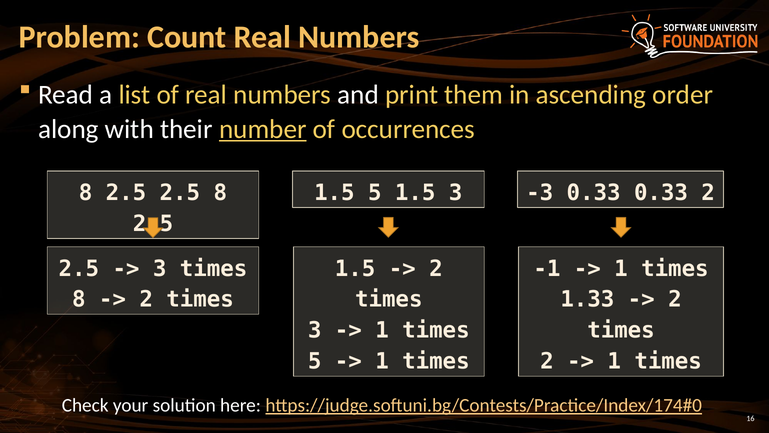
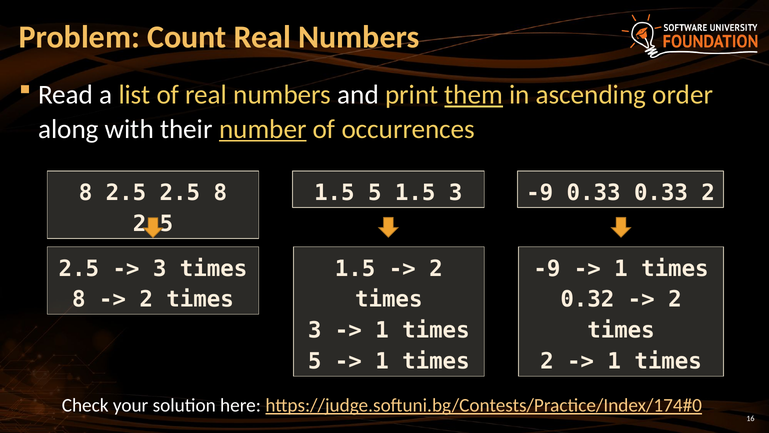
them underline: none -> present
-3 at (540, 193): -3 -> -9
-1 at (547, 268): -1 -> -9
1.33: 1.33 -> 0.32
